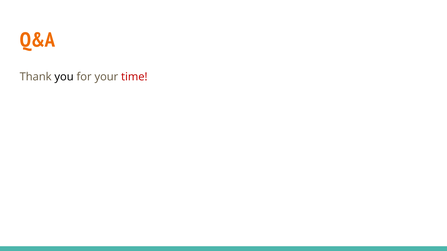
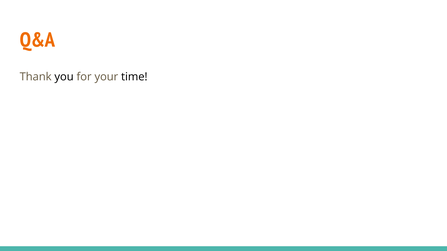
time colour: red -> black
